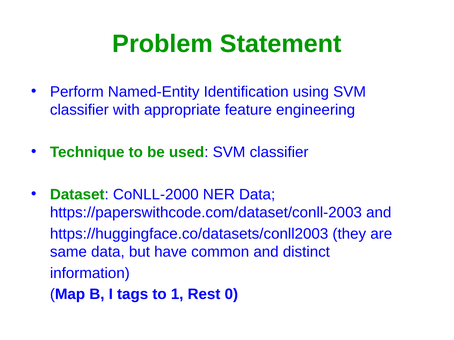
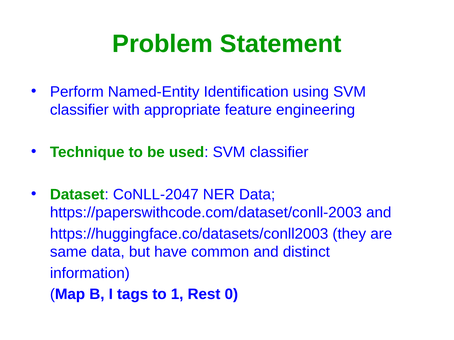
CoNLL-2000: CoNLL-2000 -> CoNLL-2047
